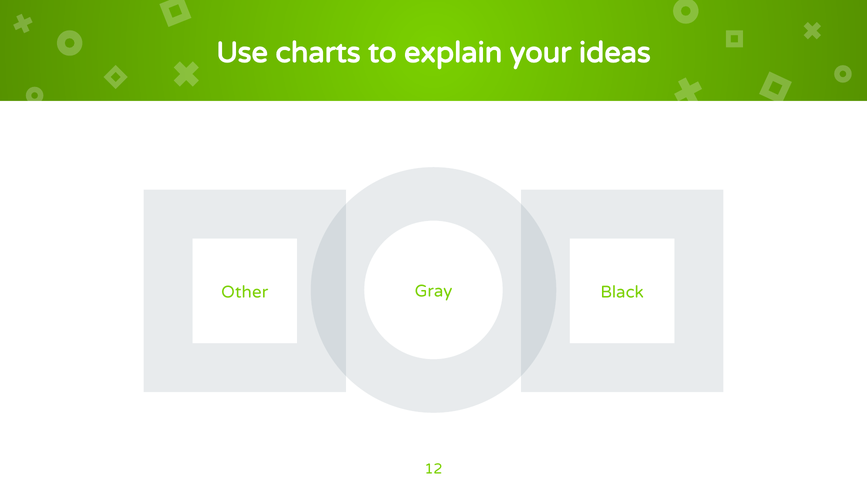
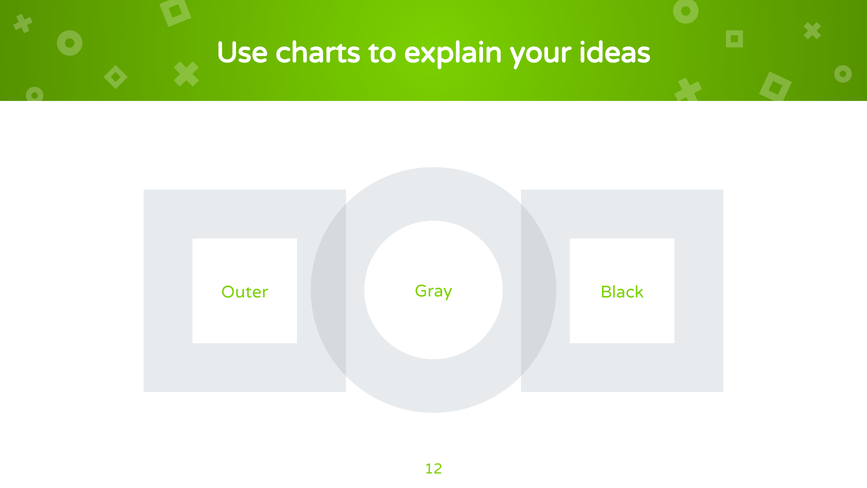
Other: Other -> Outer
